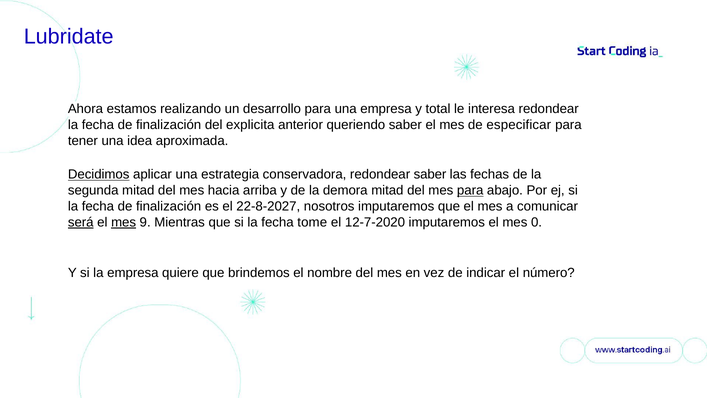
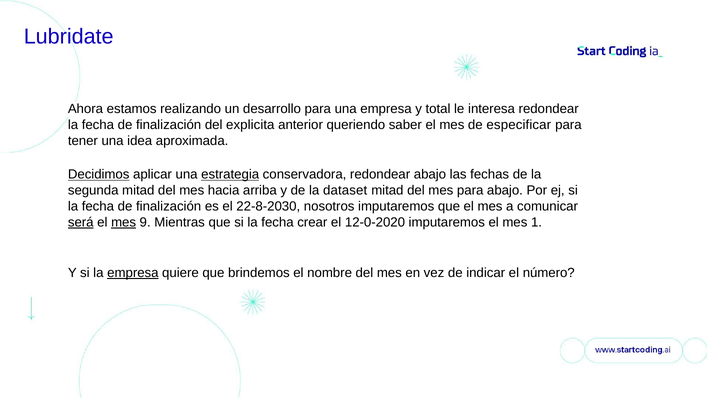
estrategia underline: none -> present
redondear saber: saber -> abajo
demora: demora -> dataset
para at (470, 190) underline: present -> none
22-8-2027: 22-8-2027 -> 22-8-2030
tome: tome -> crear
12-7-2020: 12-7-2020 -> 12-0-2020
0: 0 -> 1
empresa at (133, 273) underline: none -> present
